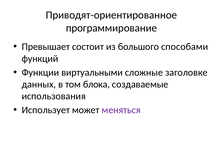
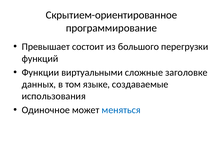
Приводят-ориентированное: Приводят-ориентированное -> Скрытием-ориентированное
способами: способами -> перегрузки
блока: блока -> языке
Использует: Использует -> Одиночное
меняться colour: purple -> blue
